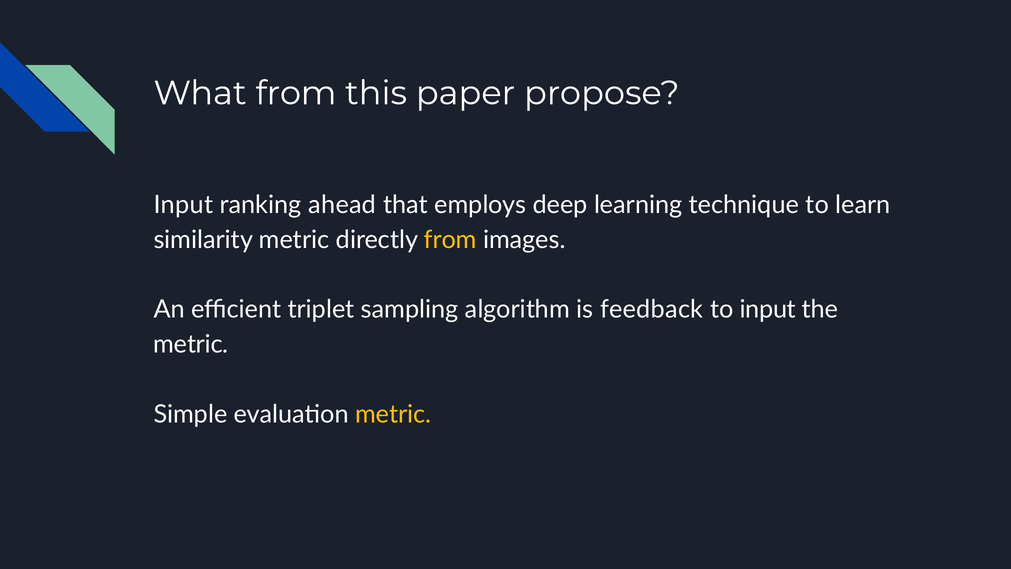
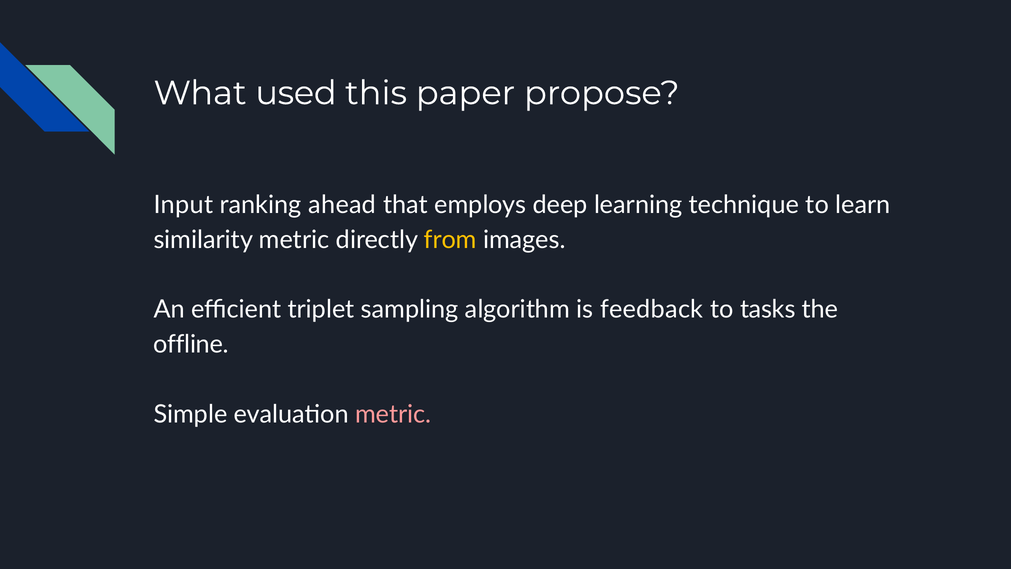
What from: from -> used
to input: input -> tasks
metric at (191, 344): metric -> offline
metric at (393, 414) colour: yellow -> pink
